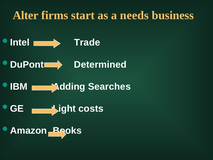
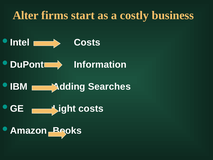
needs: needs -> costly
Trade at (87, 42): Trade -> Costs
Determined: Determined -> Information
